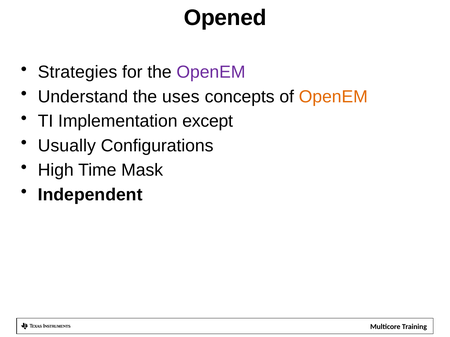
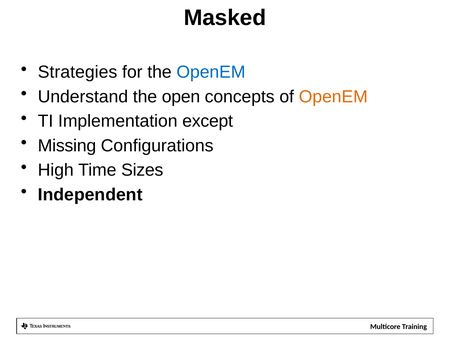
Opened: Opened -> Masked
OpenEM at (211, 72) colour: purple -> blue
uses: uses -> open
Usually: Usually -> Missing
Mask: Mask -> Sizes
